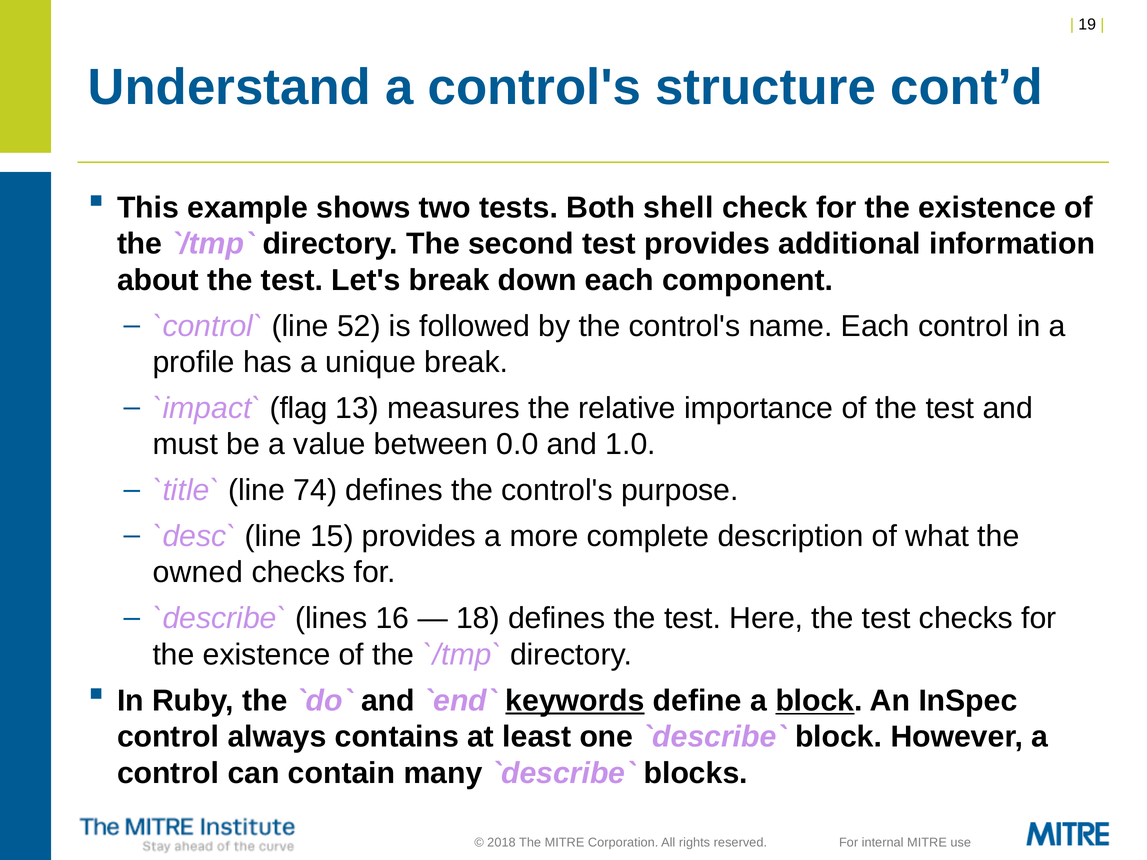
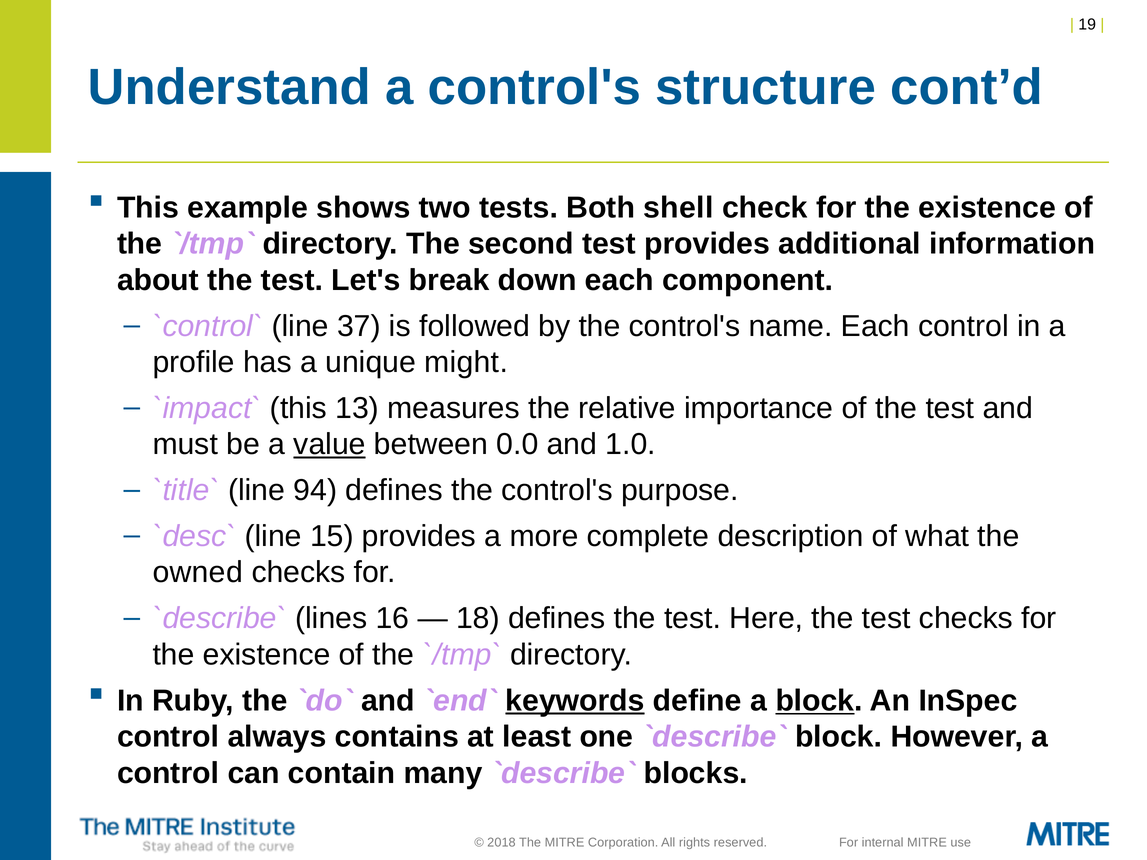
52: 52 -> 37
unique break: break -> might
flag at (299, 408): flag -> this
value underline: none -> present
74: 74 -> 94
